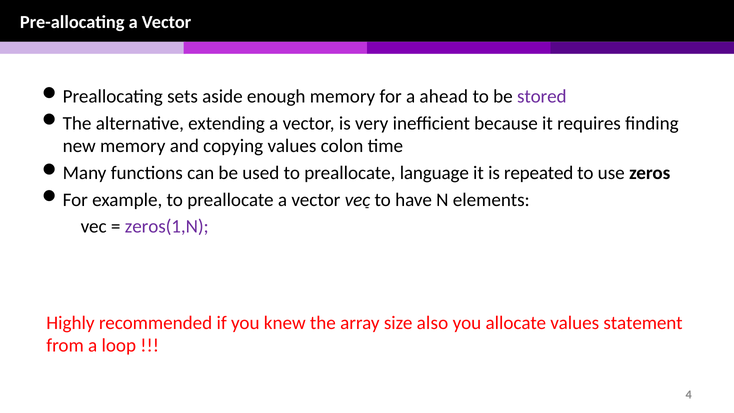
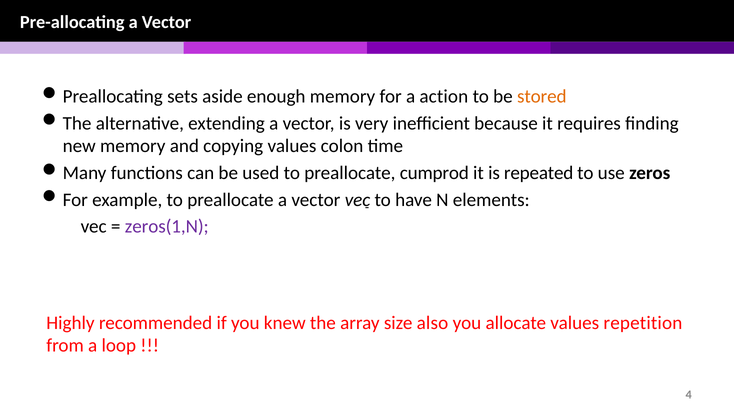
ahead: ahead -> action
stored colour: purple -> orange
language: language -> cumprod
statement: statement -> repetition
